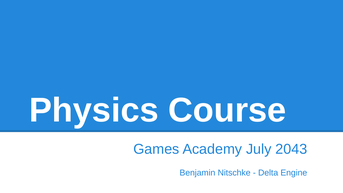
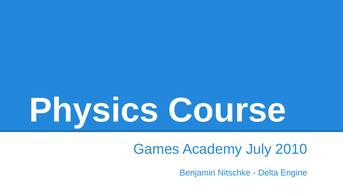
2043: 2043 -> 2010
